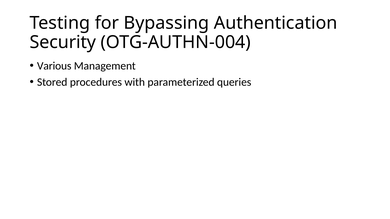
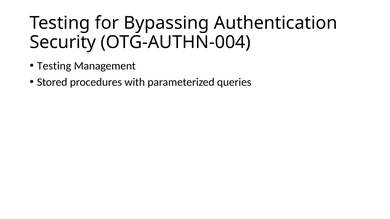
Various at (54, 66): Various -> Testing
